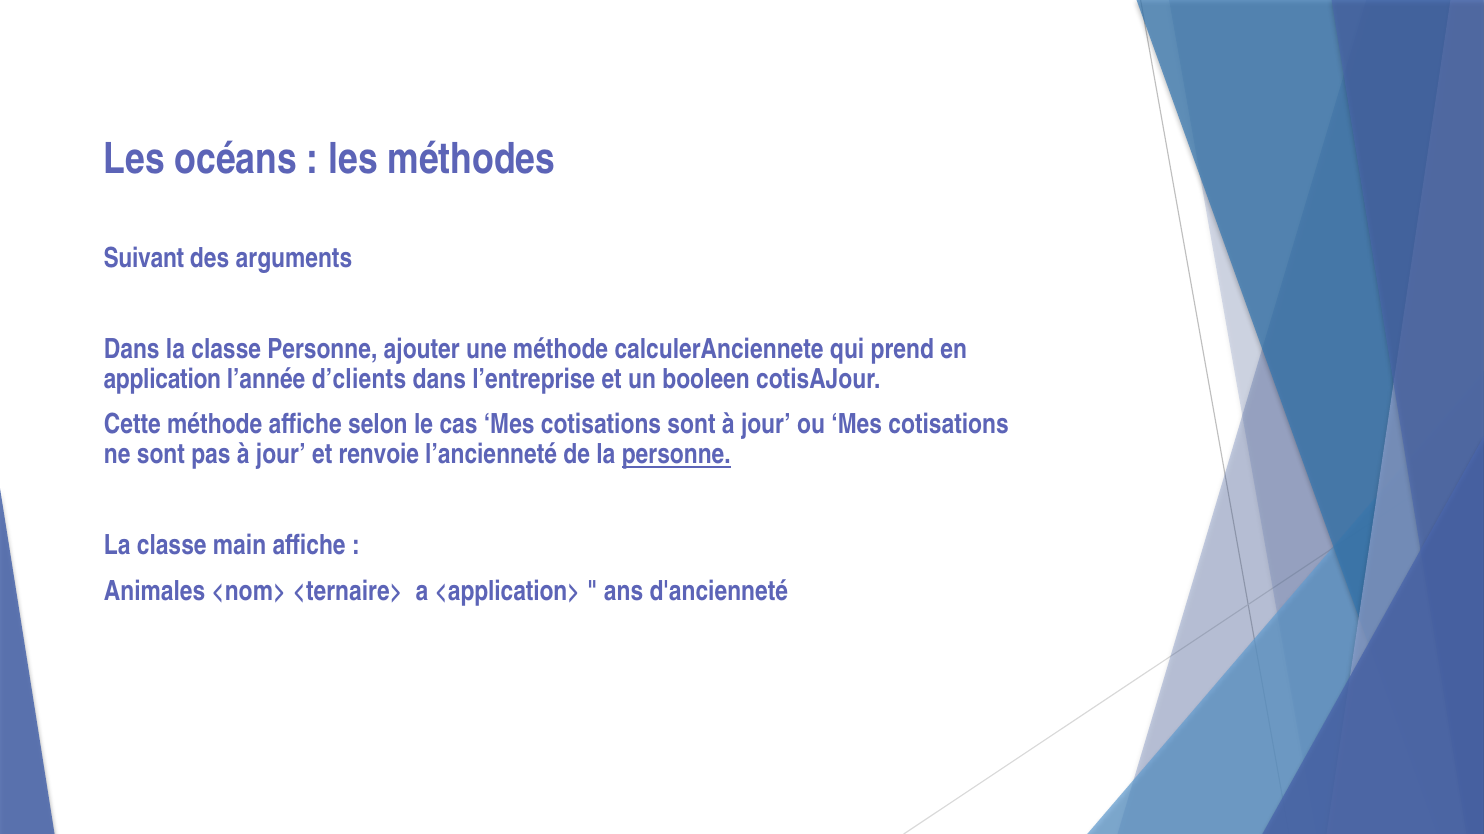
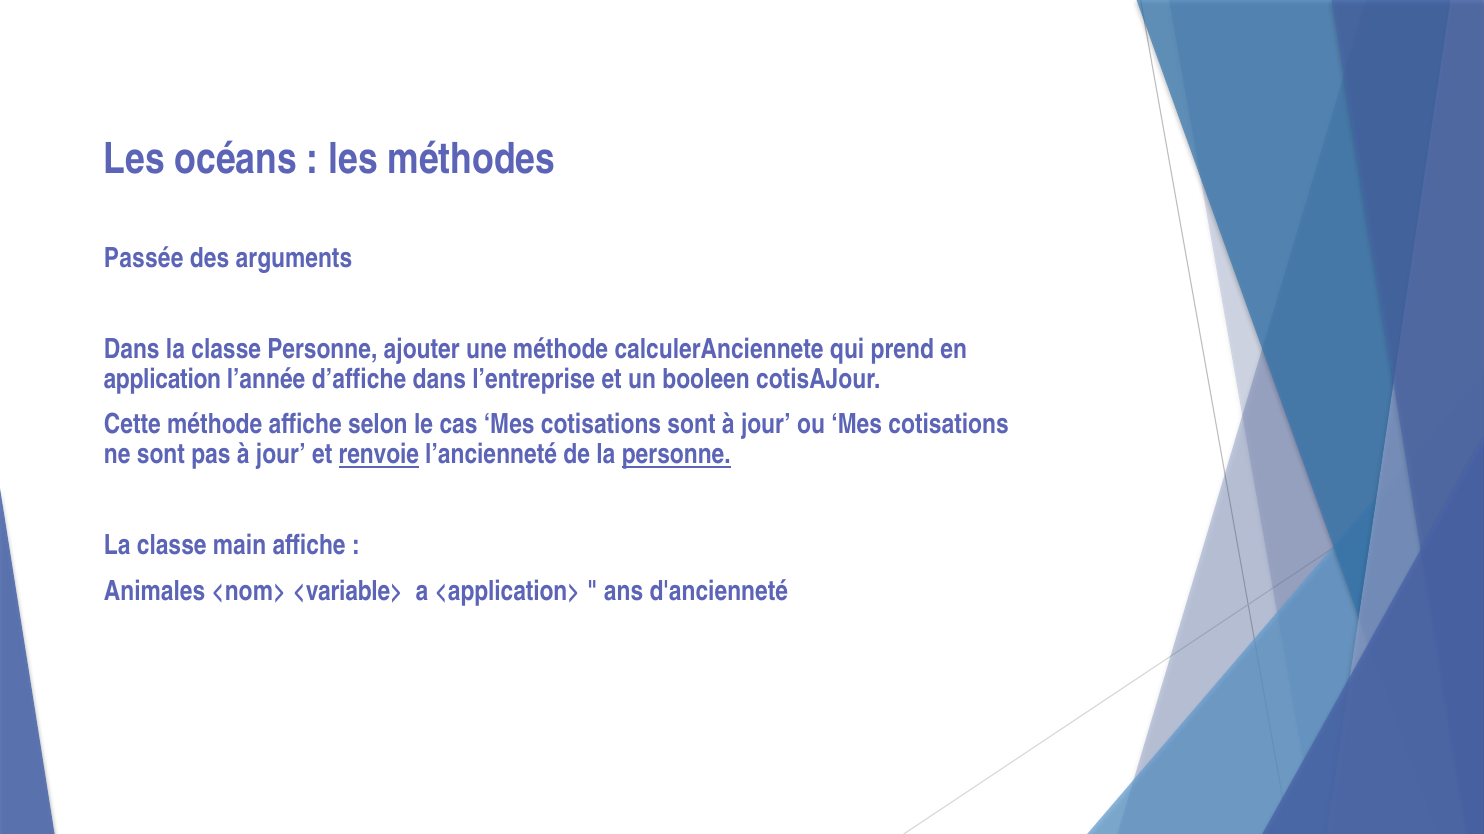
Suivant: Suivant -> Passée
d’clients: d’clients -> d’affiche
renvoie underline: none -> present
<ternaire>: <ternaire> -> <variable>
